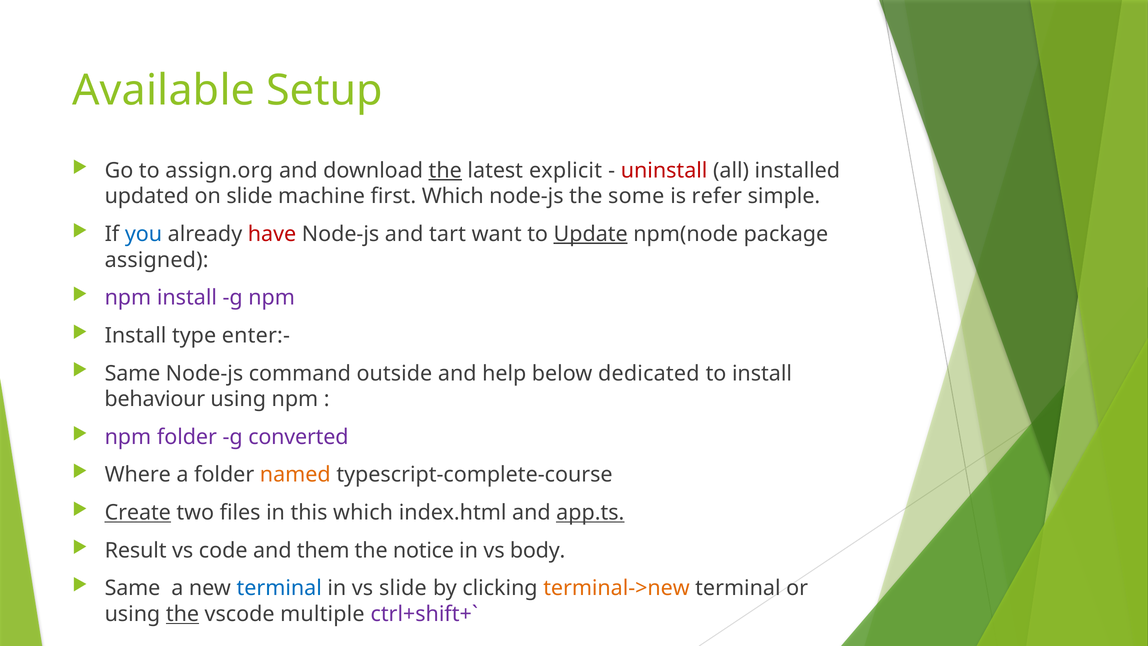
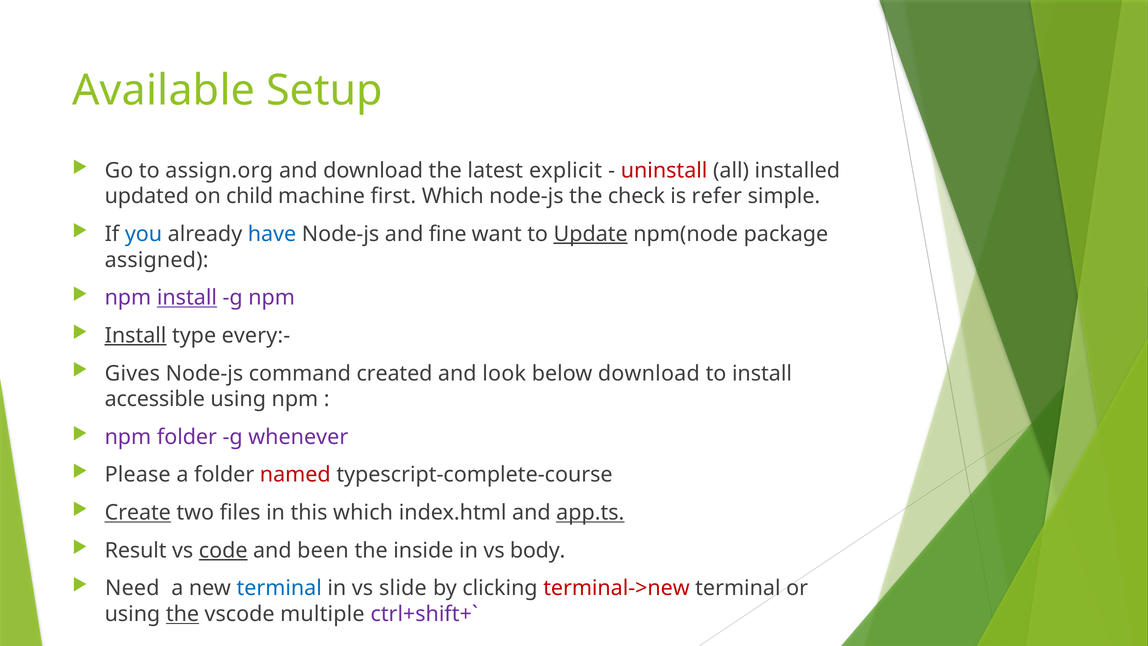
the at (445, 170) underline: present -> none
on slide: slide -> child
some: some -> check
have colour: red -> blue
tart: tart -> fine
install at (187, 298) underline: none -> present
Install at (136, 335) underline: none -> present
enter:-: enter:- -> every:-
Same at (133, 373): Same -> Gives
outside: outside -> created
help: help -> look
below dedicated: dedicated -> download
behaviour: behaviour -> accessible
converted: converted -> whenever
Where: Where -> Please
named colour: orange -> red
code underline: none -> present
them: them -> been
notice: notice -> inside
Same at (133, 588): Same -> Need
terminal->new colour: orange -> red
